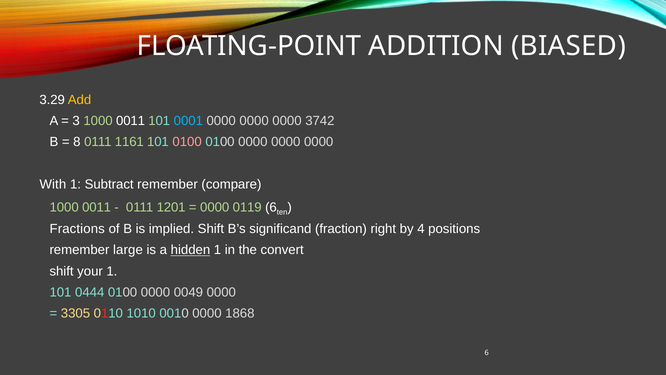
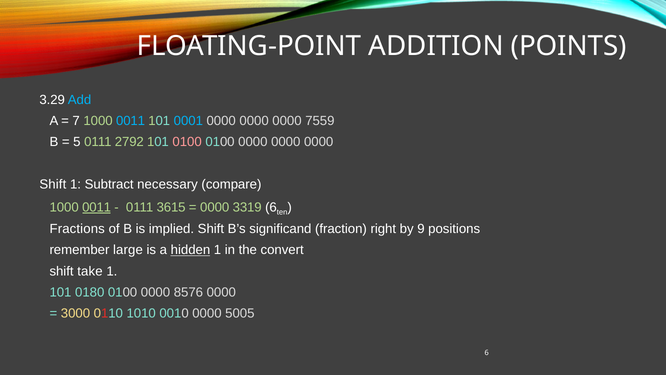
BIASED: BIASED -> POINTS
Add colour: yellow -> light blue
3: 3 -> 7
0011 at (131, 121) colour: white -> light blue
3742: 3742 -> 7559
8: 8 -> 5
1161: 1161 -> 2792
With at (53, 184): With -> Shift
Subtract remember: remember -> necessary
0011 at (97, 207) underline: none -> present
1201: 1201 -> 3615
0119: 0119 -> 3319
4: 4 -> 9
your: your -> take
0444: 0444 -> 0180
0049: 0049 -> 8576
3305: 3305 -> 3000
1868: 1868 -> 5005
